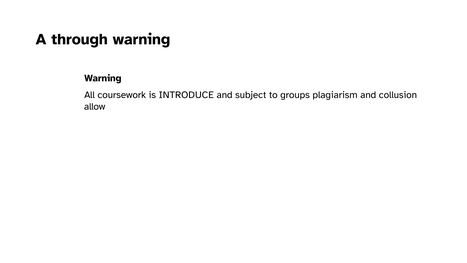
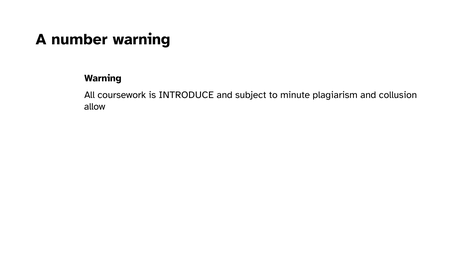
through: through -> number
groups: groups -> minute
